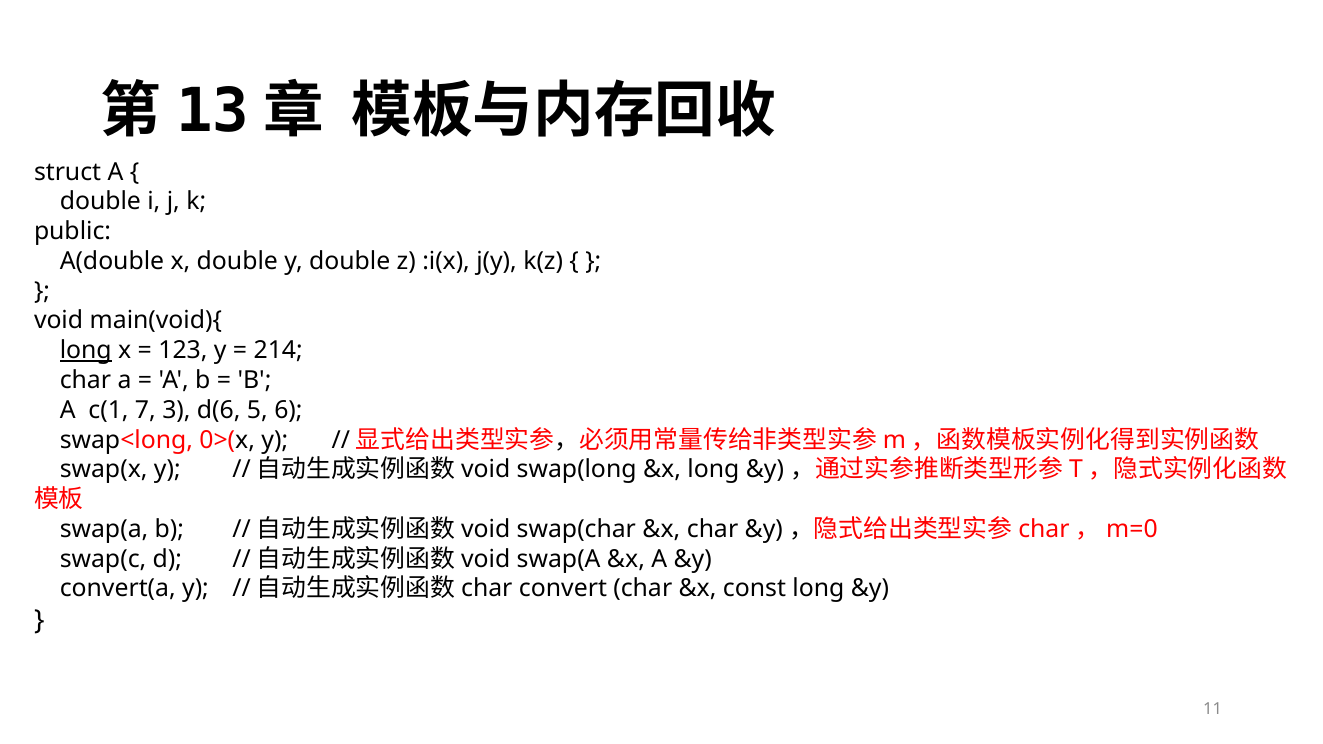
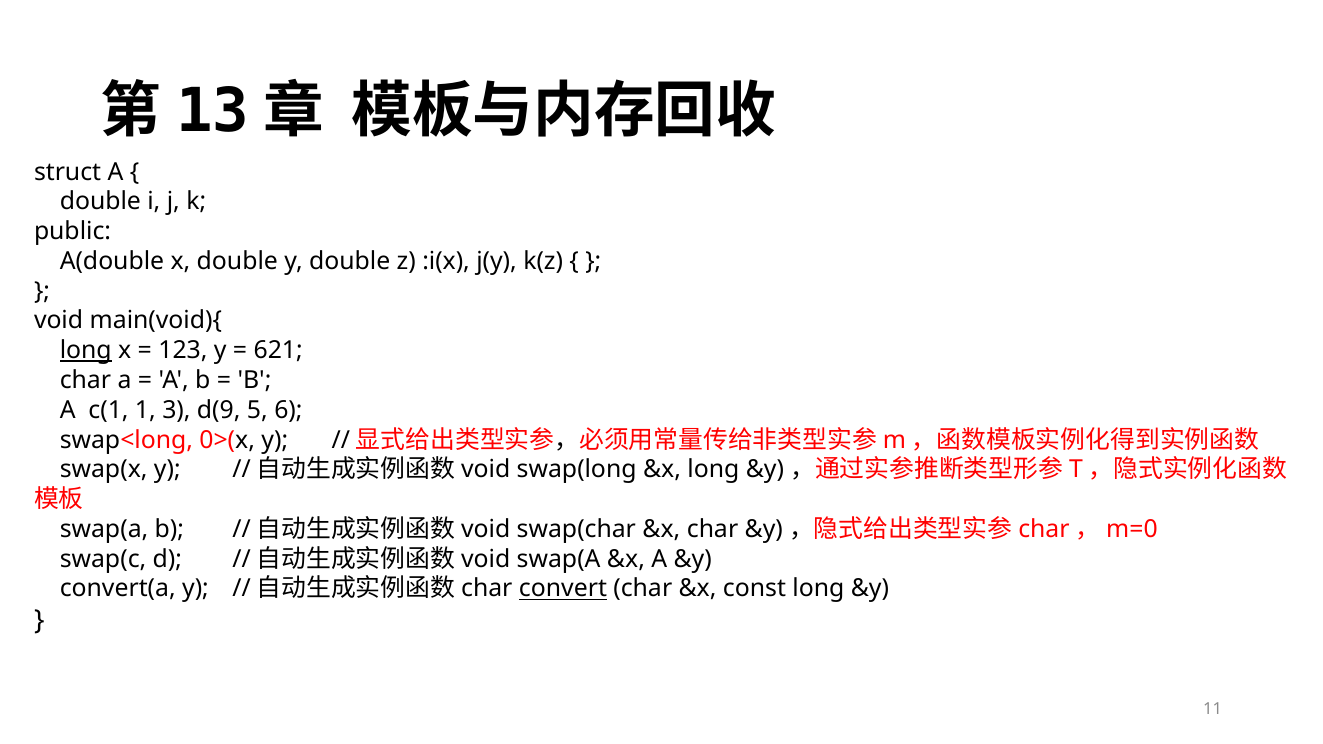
214: 214 -> 621
7: 7 -> 1
d(6: d(6 -> d(9
convert underline: none -> present
